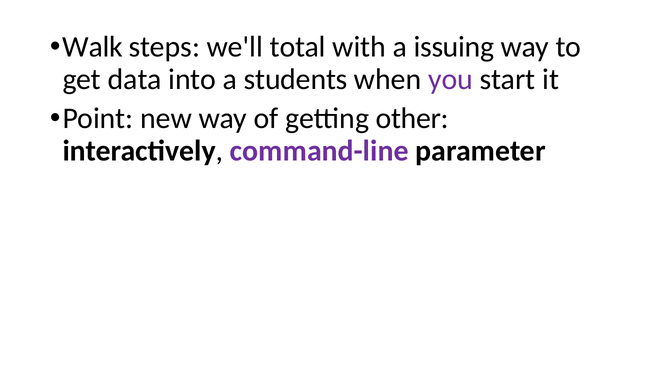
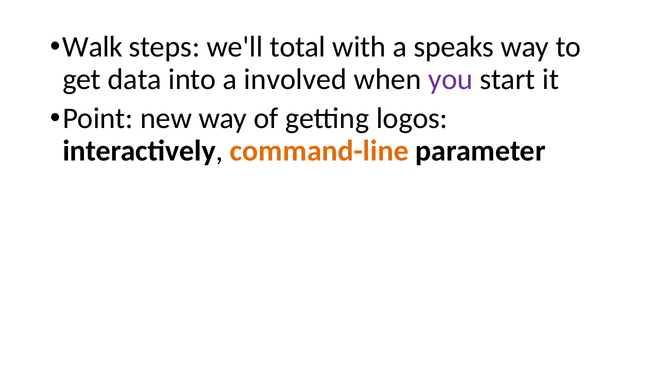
issuing: issuing -> speaks
students: students -> involved
other: other -> logos
command-line colour: purple -> orange
